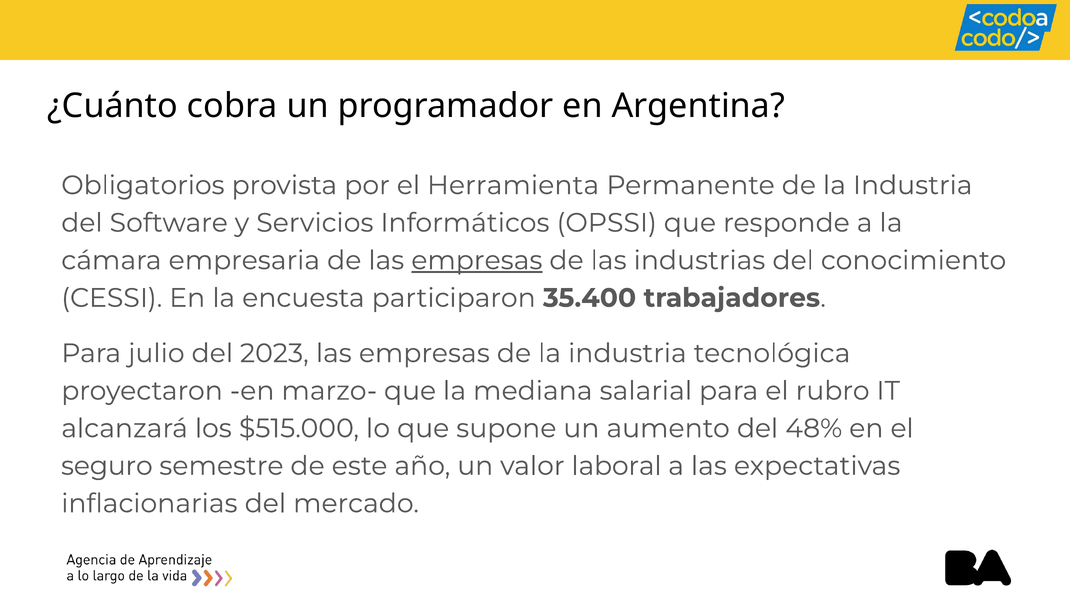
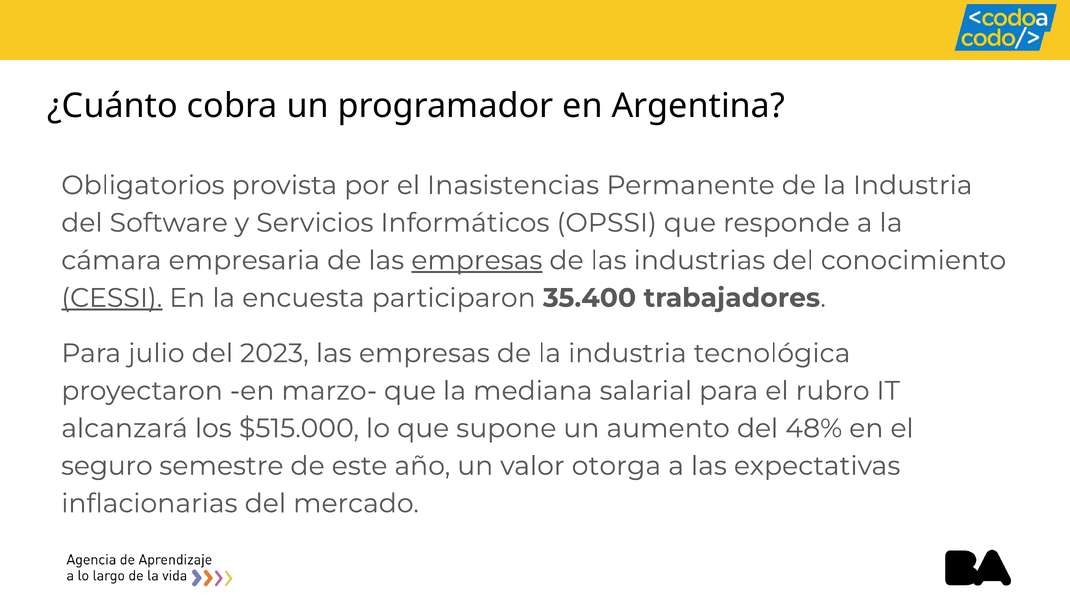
Herramienta: Herramienta -> Inasistencias
CESSI underline: none -> present
laboral: laboral -> otorga
